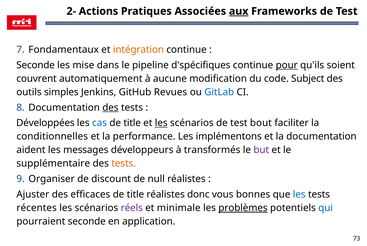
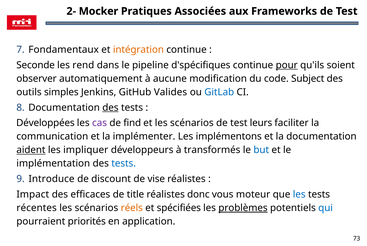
Actions: Actions -> Mocker
aux underline: present -> none
mise: mise -> rend
couvrent: couvrent -> observer
Revues: Revues -> Valides
cas colour: blue -> purple
title at (132, 123): title -> find
les at (161, 123) underline: present -> none
bout: bout -> leurs
conditionnelles: conditionnelles -> communication
performance: performance -> implémenter
aident underline: none -> present
messages: messages -> impliquer
but colour: purple -> blue
supplémentaire: supplémentaire -> implémentation
tests at (124, 163) colour: orange -> blue
Organiser: Organiser -> Introduce
null: null -> vise
Ajuster: Ajuster -> Impact
bonnes: bonnes -> moteur
réels colour: purple -> orange
minimale: minimale -> spécifiées
pourraient seconde: seconde -> priorités
